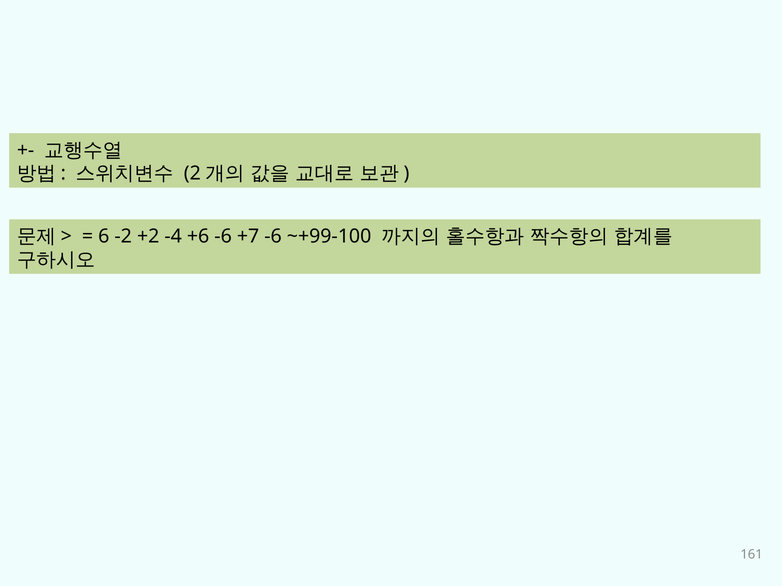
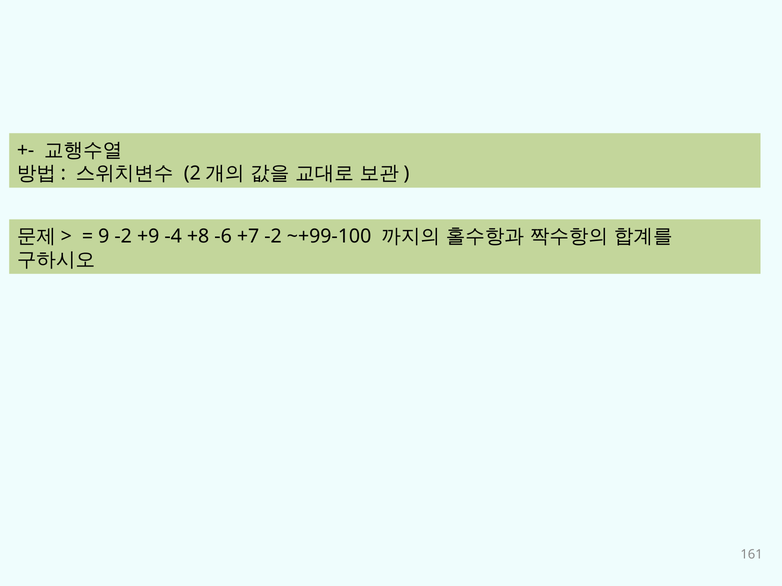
6: 6 -> 9
+2: +2 -> +9
+6: +6 -> +8
+7 -6: -6 -> -2
